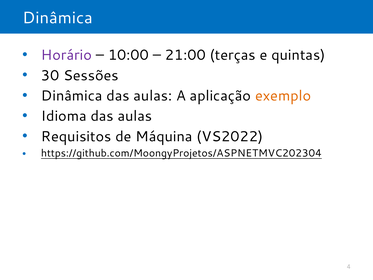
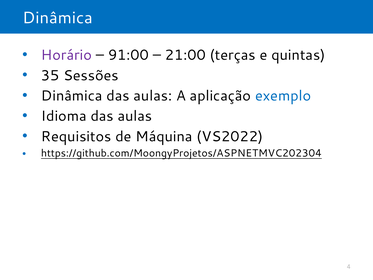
10:00: 10:00 -> 91:00
30: 30 -> 35
exemplo colour: orange -> blue
